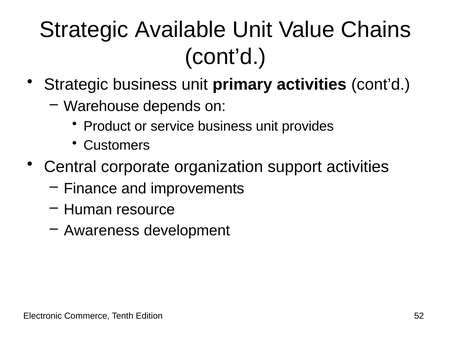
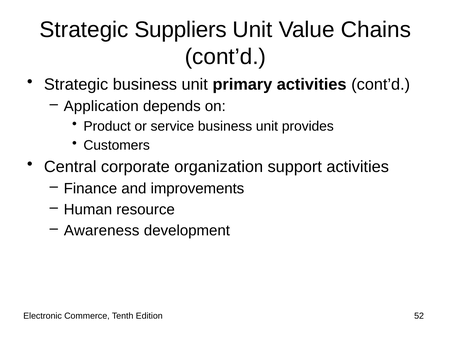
Available: Available -> Suppliers
Warehouse: Warehouse -> Application
